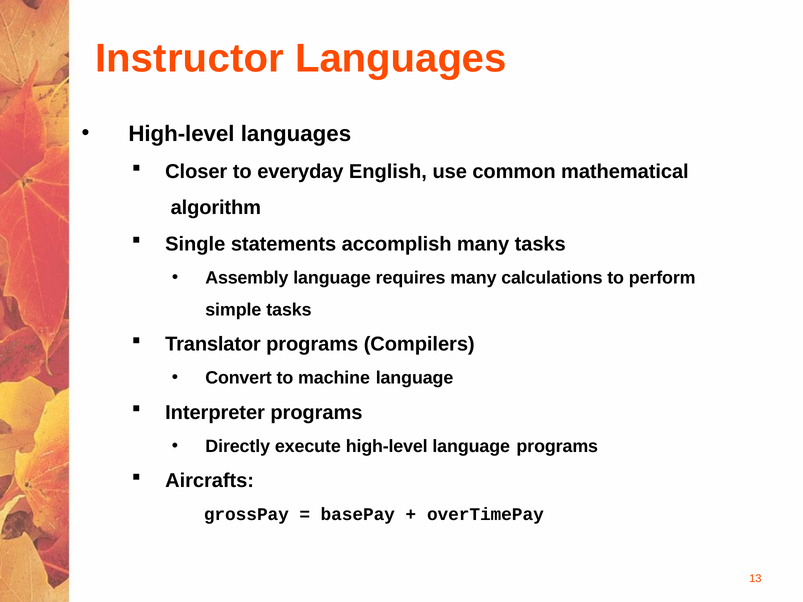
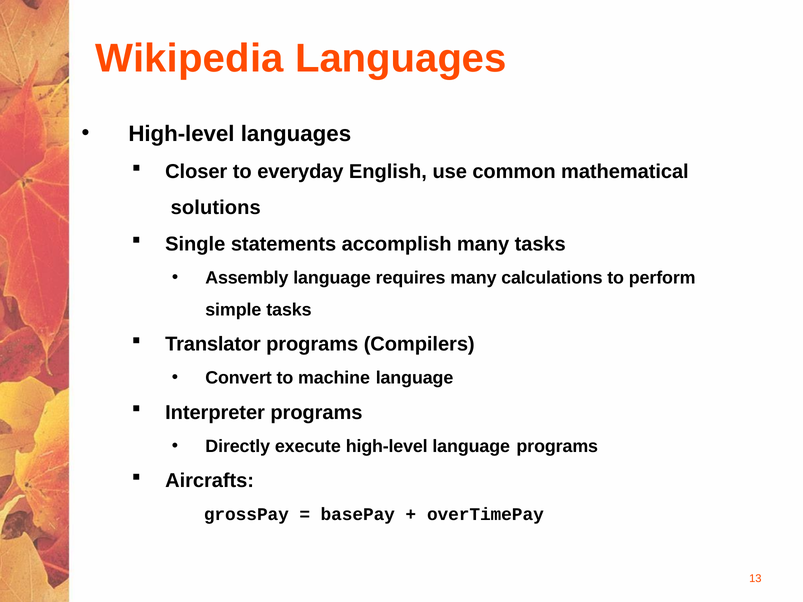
Instructor: Instructor -> Wikipedia
algorithm: algorithm -> solutions
